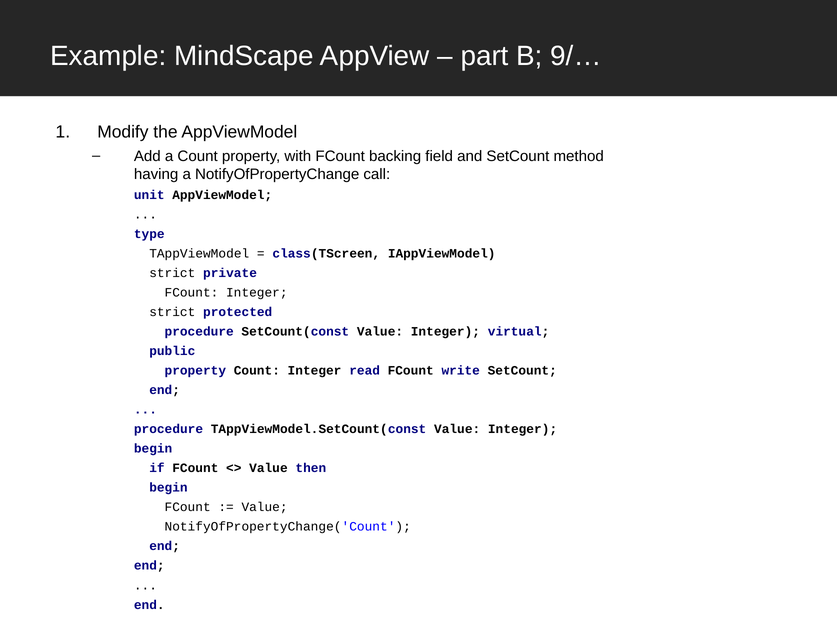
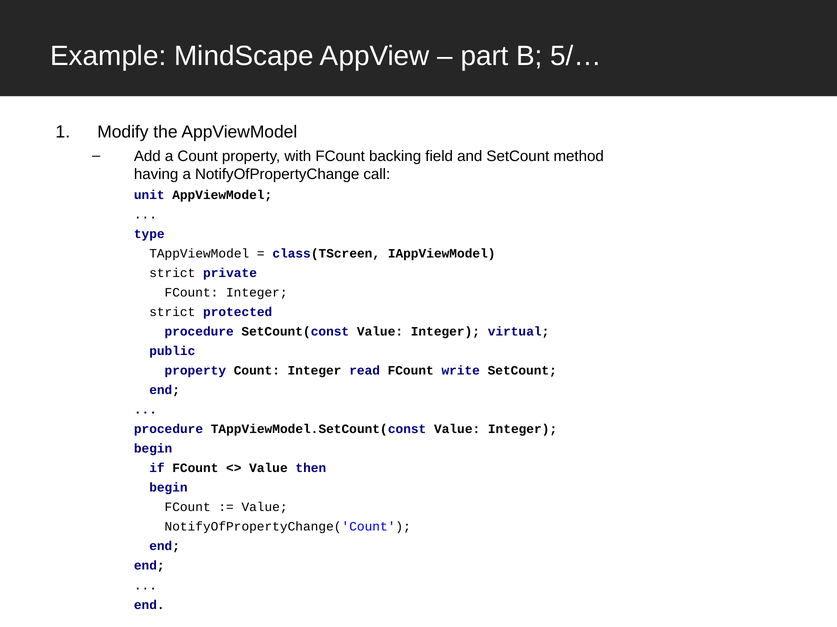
9/…: 9/… -> 5/…
